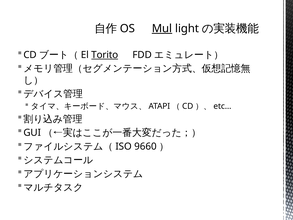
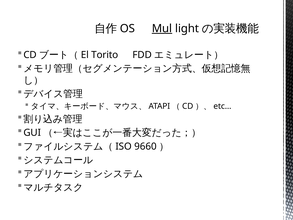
Torito underline: present -> none
